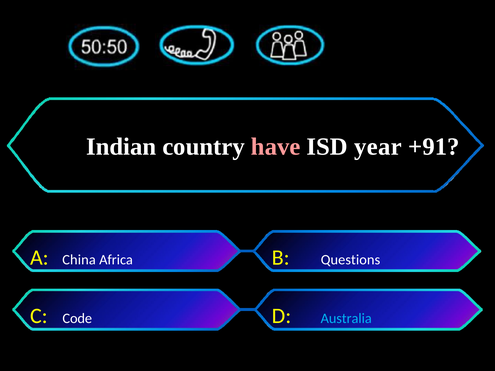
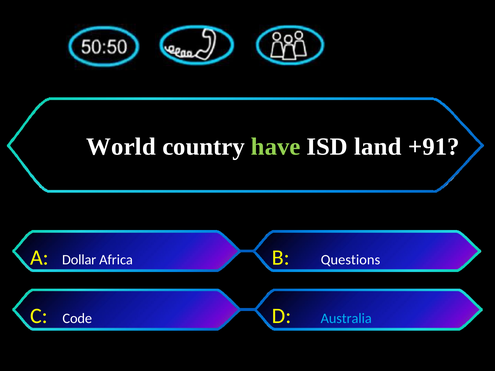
Indian: Indian -> World
have colour: pink -> light green
year: year -> land
China: China -> Dollar
